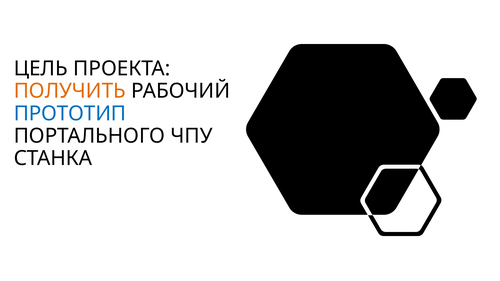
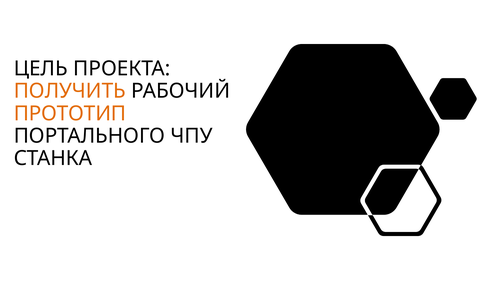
ПРОТОТИП colour: blue -> orange
